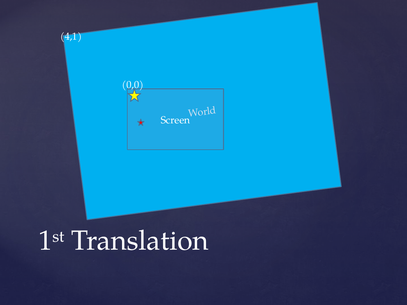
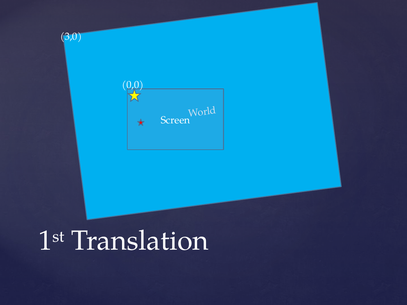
4,1: 4,1 -> 3,0
